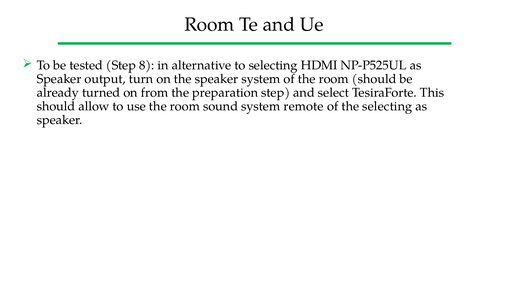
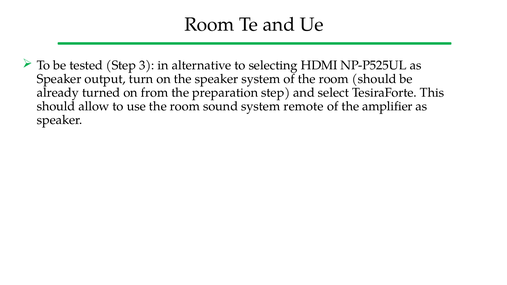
8: 8 -> 3
the selecting: selecting -> amplifier
